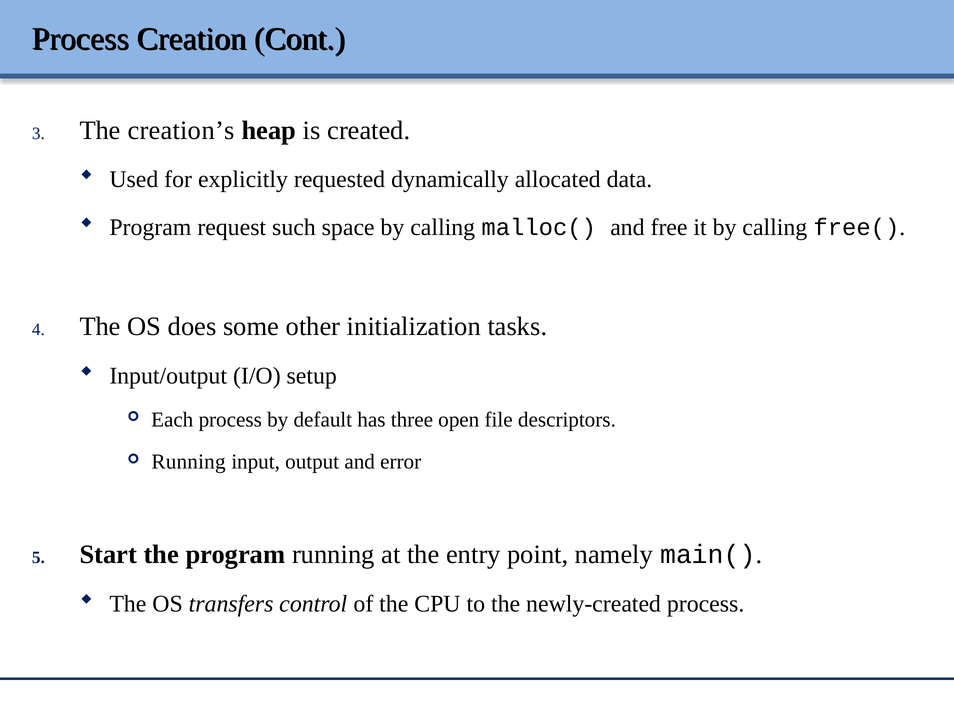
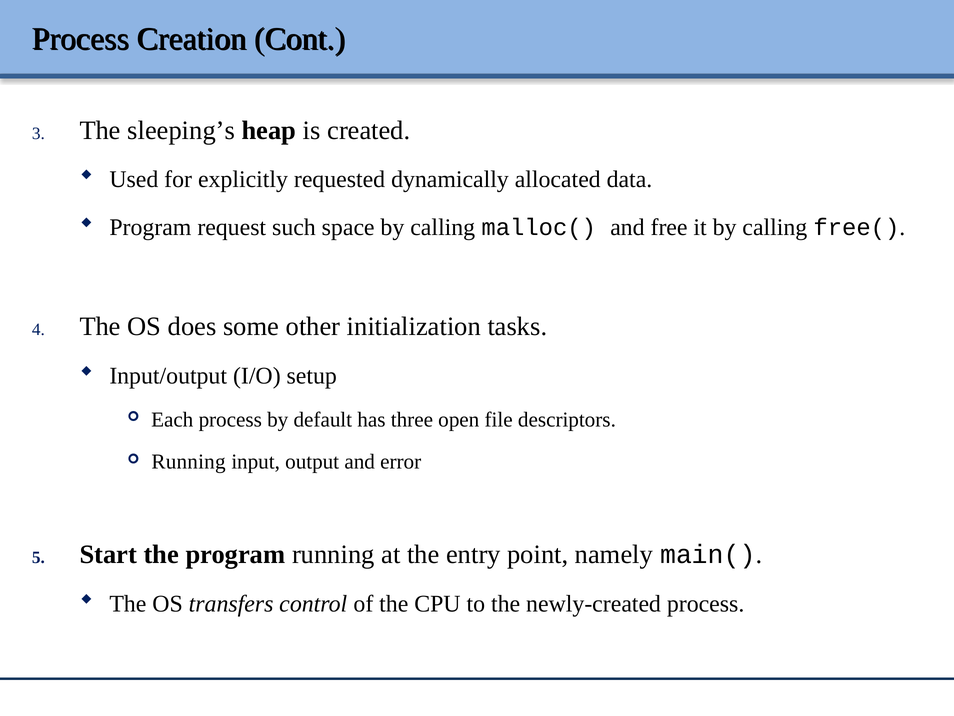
creation’s: creation’s -> sleeping’s
